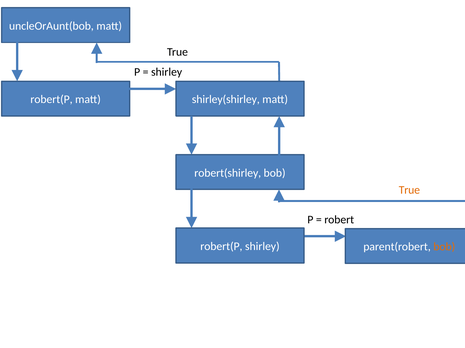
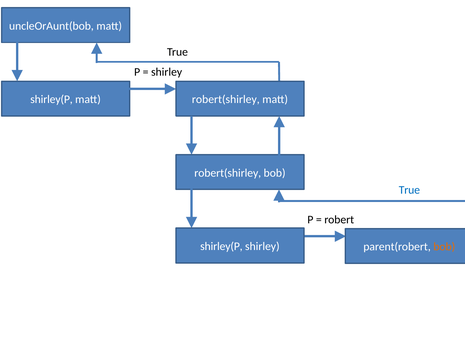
robert(P at (51, 100): robert(P -> shirley(P
shirley(shirley at (226, 100): shirley(shirley -> robert(shirley
True at (409, 191) colour: orange -> blue
robert(P at (221, 247): robert(P -> shirley(P
